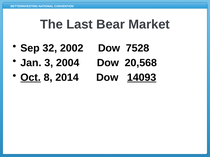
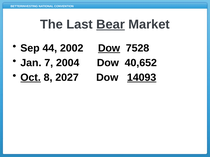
Bear underline: none -> present
32: 32 -> 44
Dow at (109, 48) underline: none -> present
3: 3 -> 7
20,568: 20,568 -> 40,652
2014: 2014 -> 2027
